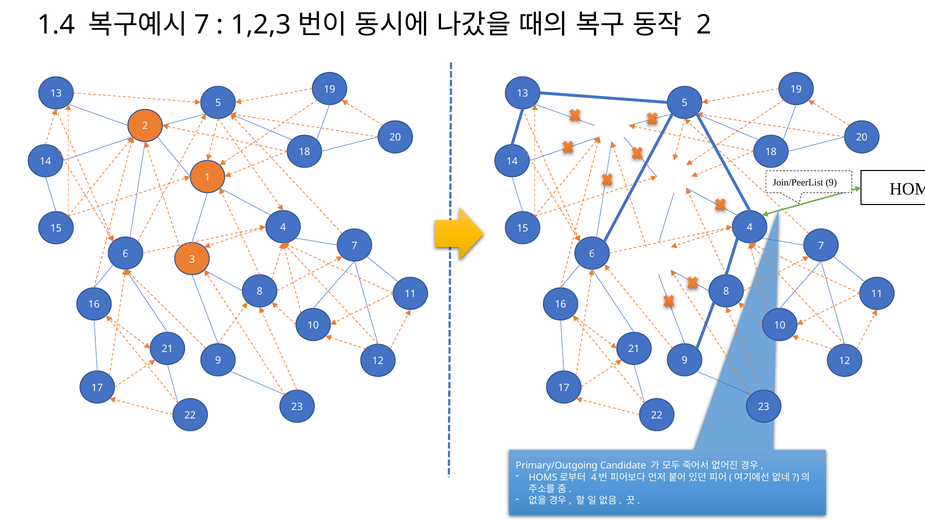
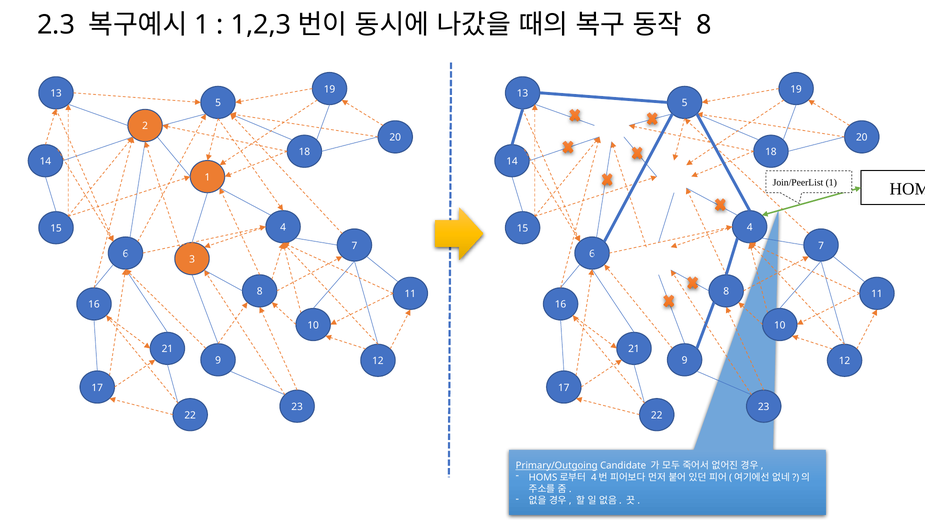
1.4: 1.4 -> 2.3
7 at (202, 25): 7 -> 1
2 at (704, 25): 2 -> 8
Join/PeerList 9: 9 -> 1
Primary/Outgoing underline: none -> present
